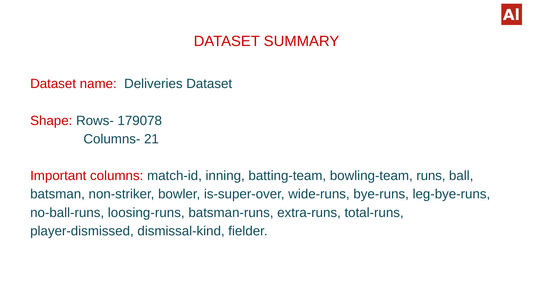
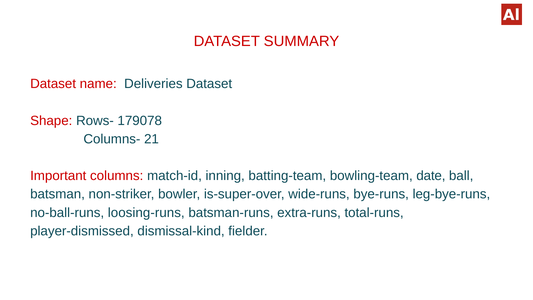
runs: runs -> date
